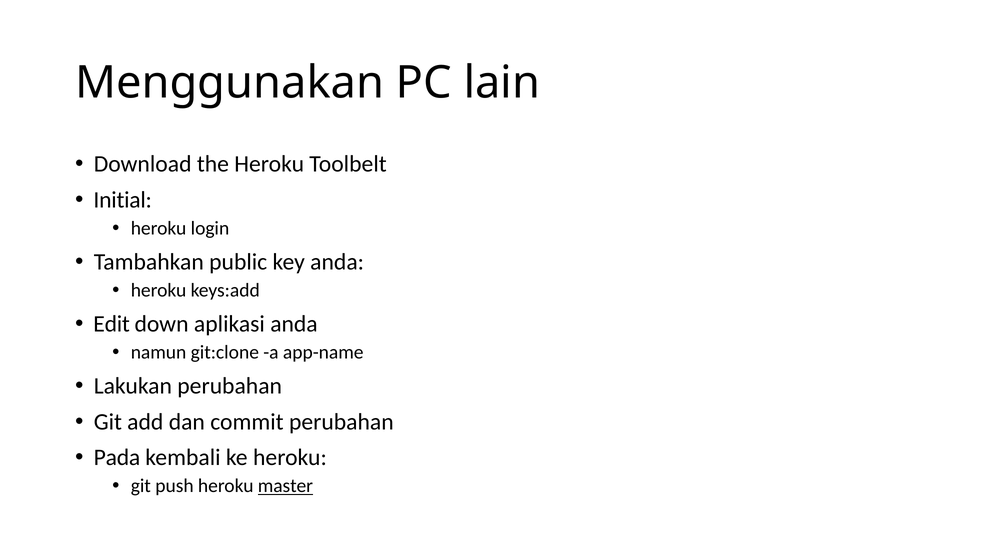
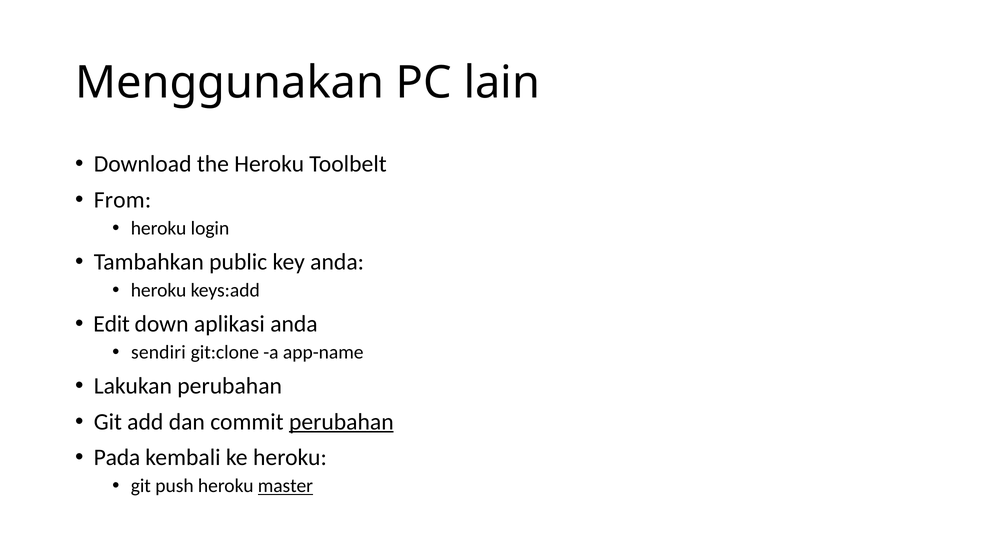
Initial: Initial -> From
namun: namun -> sendiri
perubahan at (341, 422) underline: none -> present
